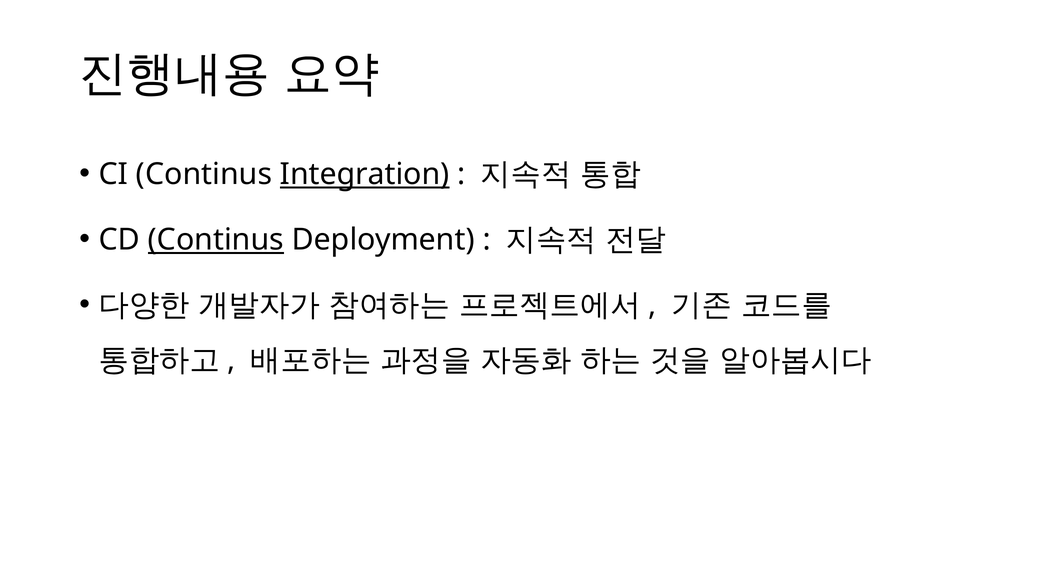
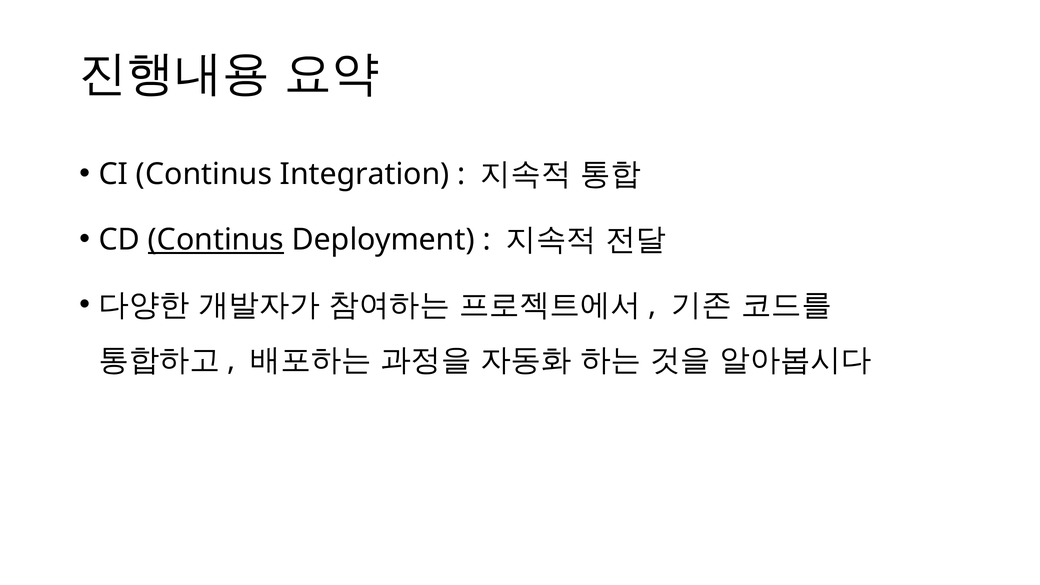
Integration underline: present -> none
